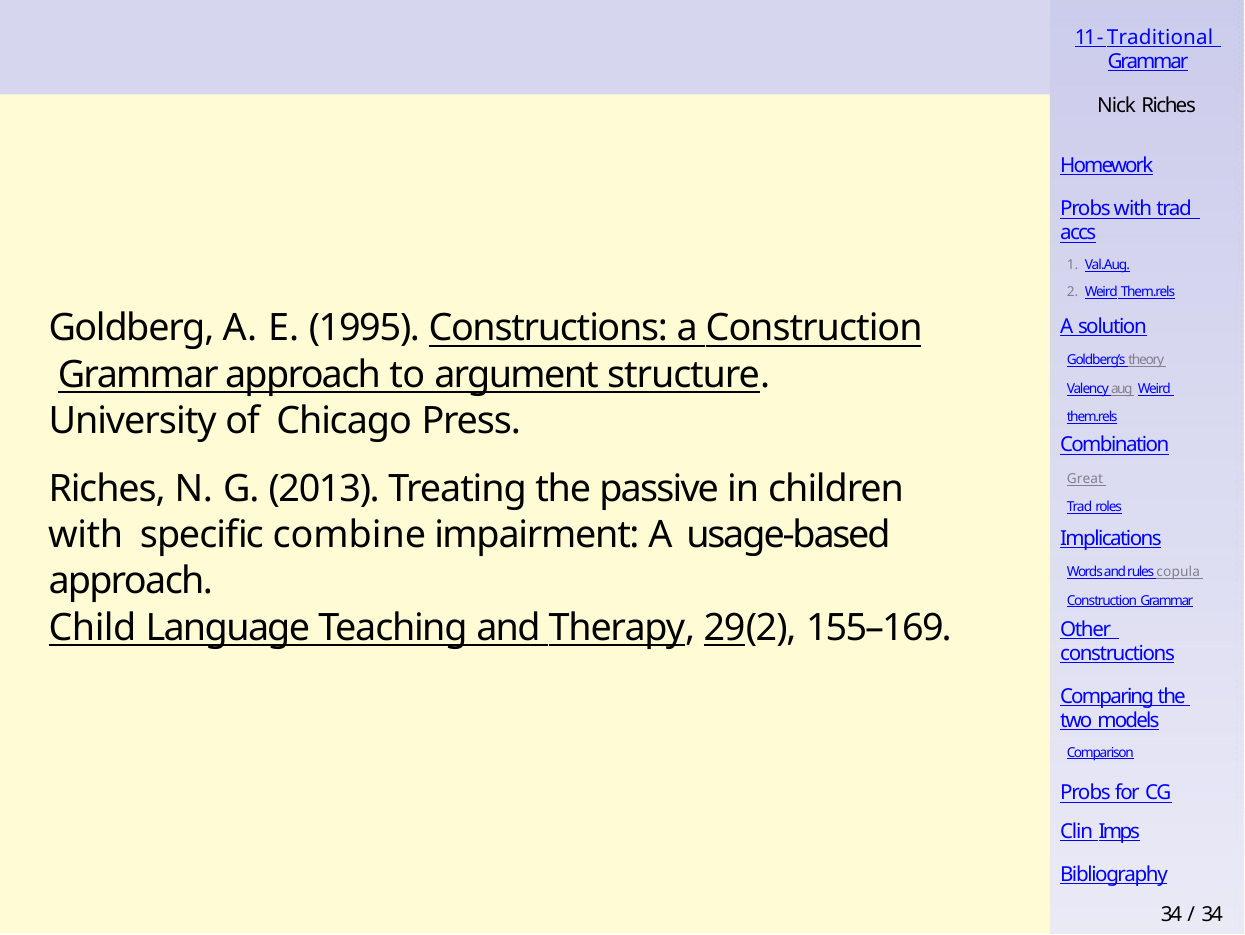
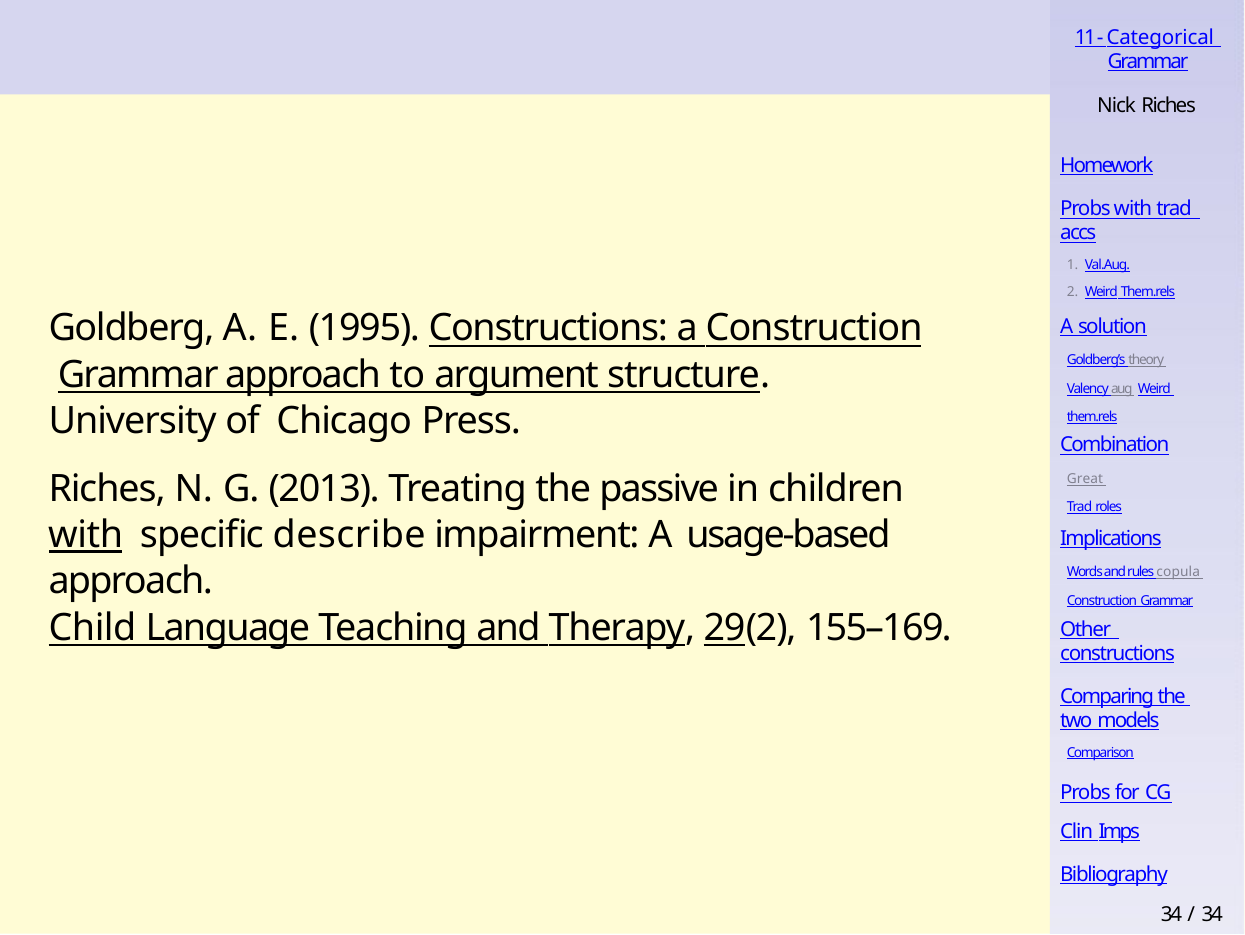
Traditional: Traditional -> Categorical
with at (86, 535) underline: none -> present
combine: combine -> describe
